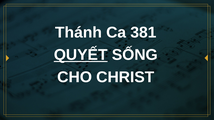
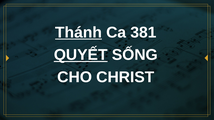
Thánh underline: none -> present
